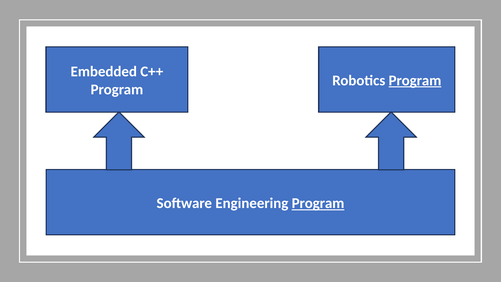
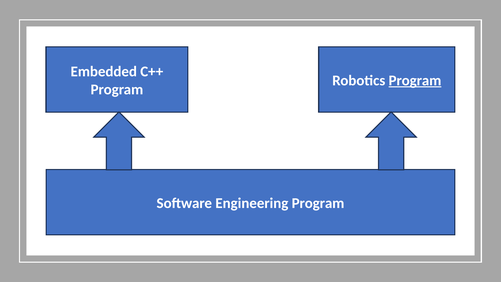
Program at (318, 203) underline: present -> none
